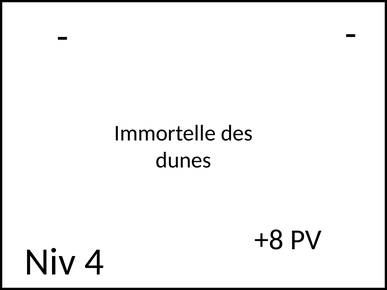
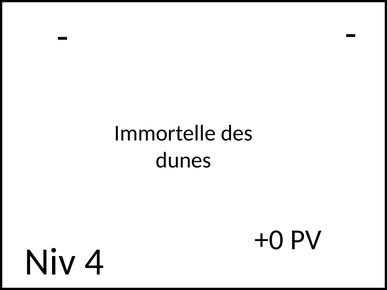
+8: +8 -> +0
